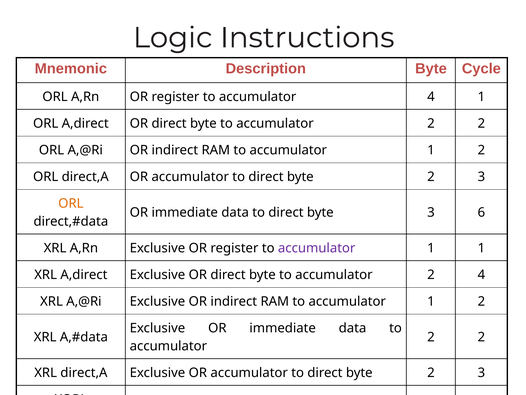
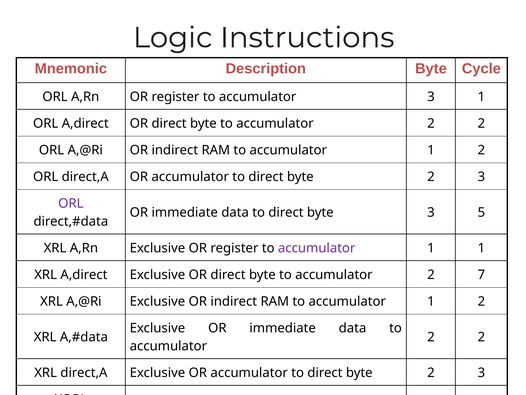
accumulator 4: 4 -> 3
ORL at (71, 203) colour: orange -> purple
6: 6 -> 5
2 4: 4 -> 7
